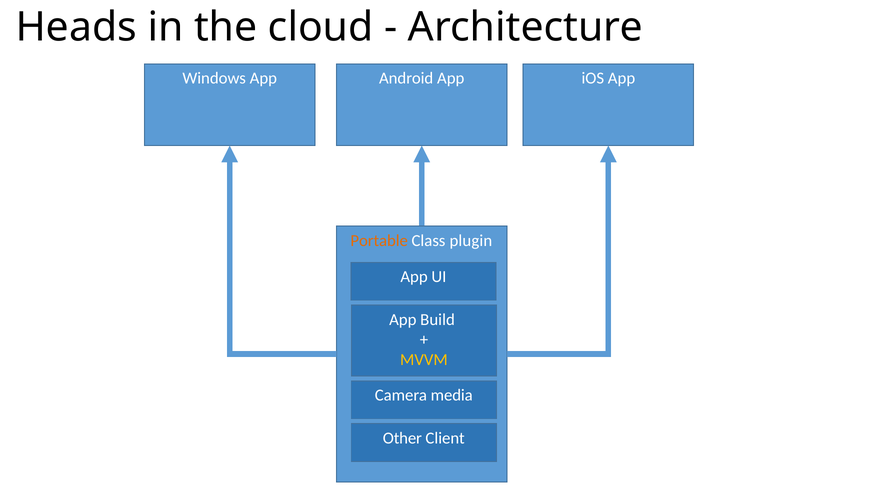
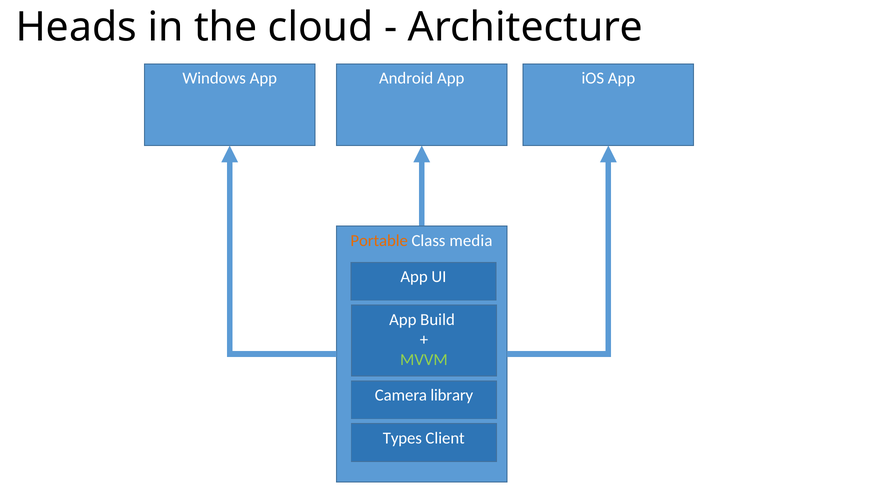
plugin: plugin -> media
MVVM colour: yellow -> light green
media: media -> library
Other: Other -> Types
